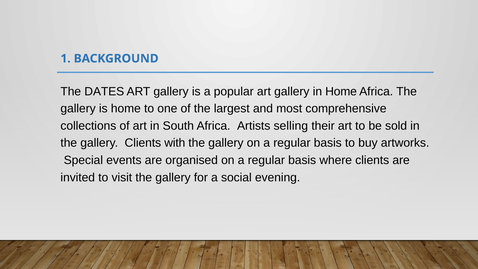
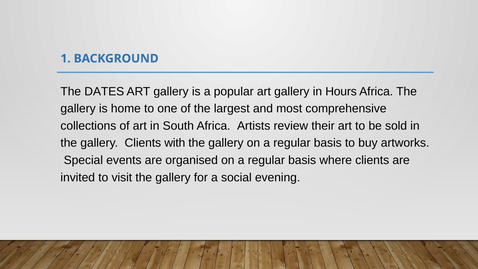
in Home: Home -> Hours
selling: selling -> review
